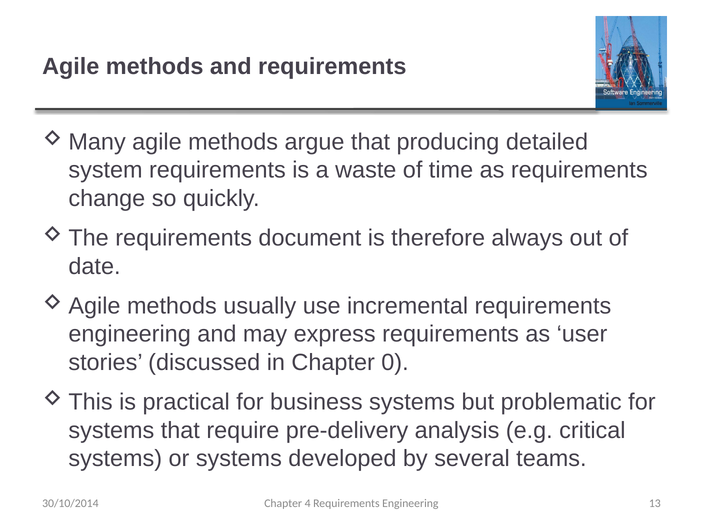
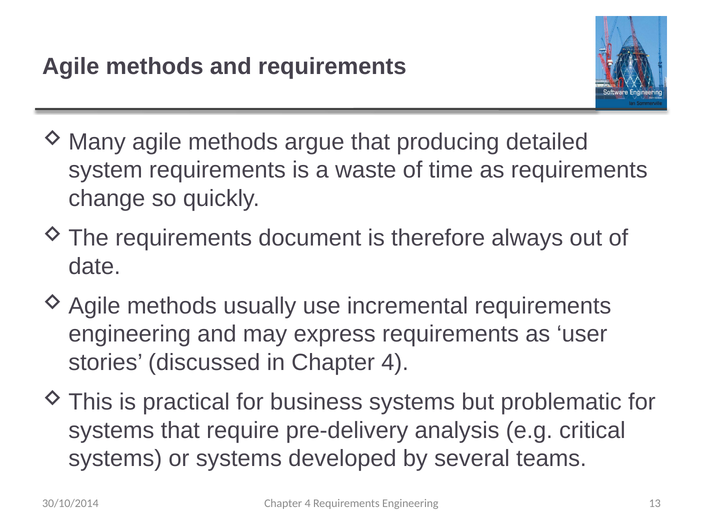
in Chapter 0: 0 -> 4
